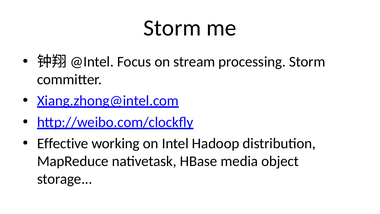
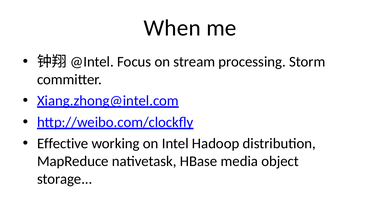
Storm at (172, 28): Storm -> When
